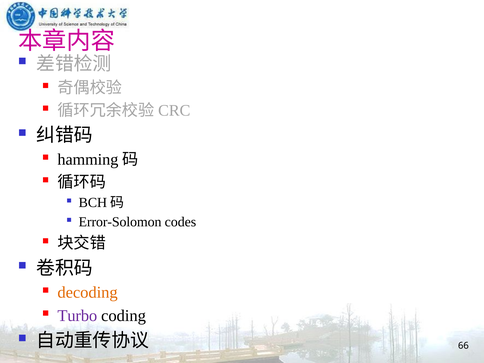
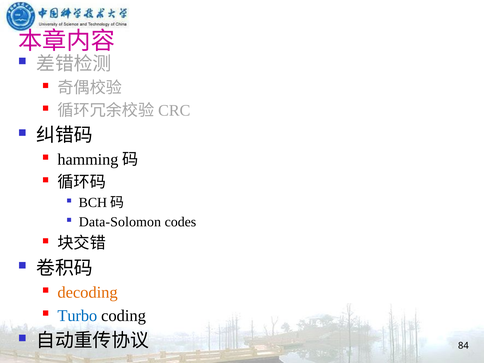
Error-Solomon: Error-Solomon -> Data-Solomon
Turbo colour: purple -> blue
66: 66 -> 84
